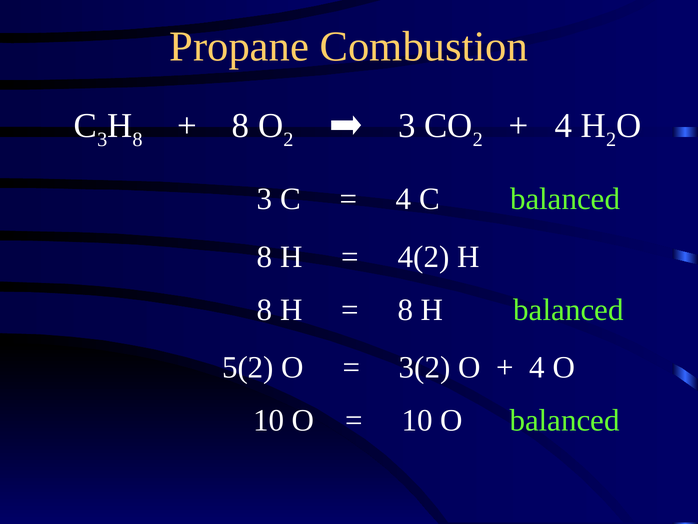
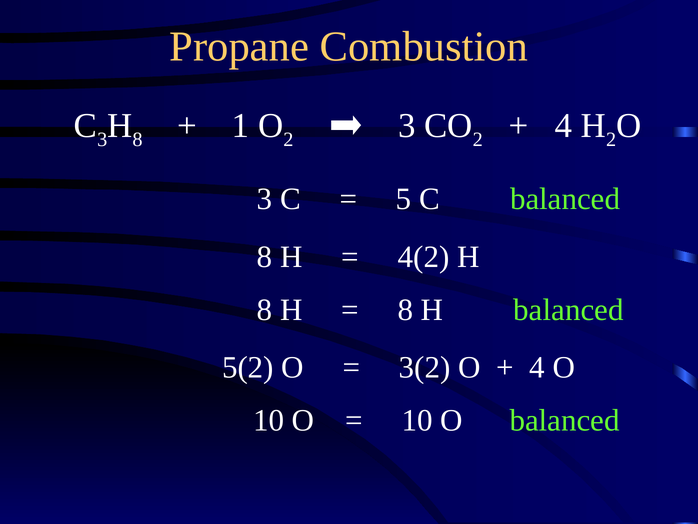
8 at (241, 126): 8 -> 1
4 at (404, 199): 4 -> 5
